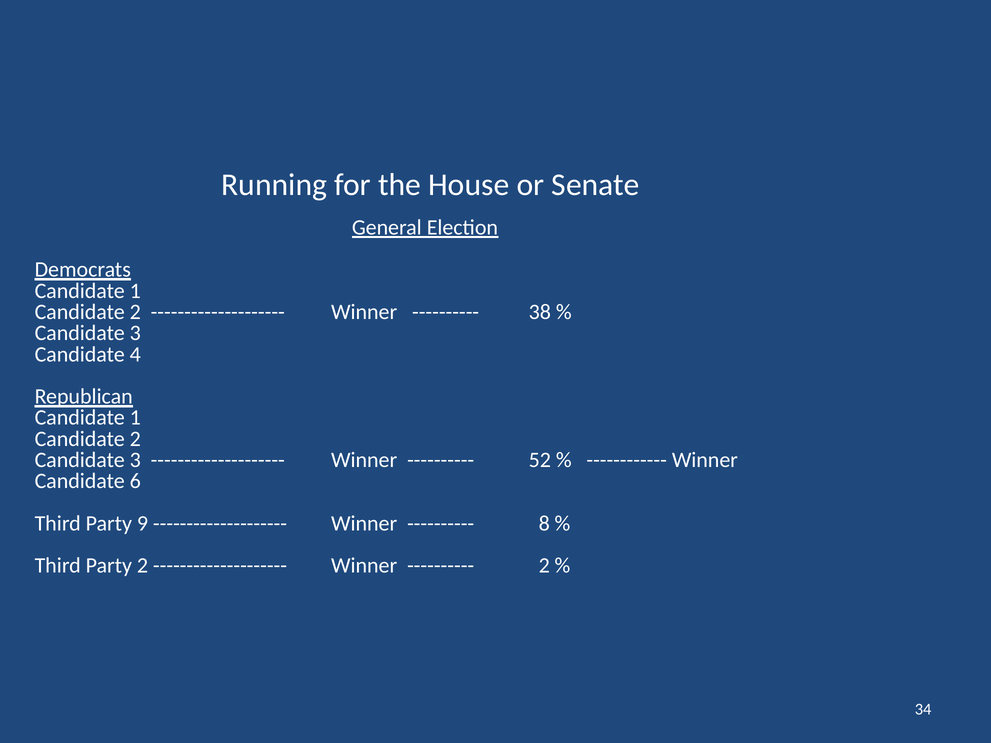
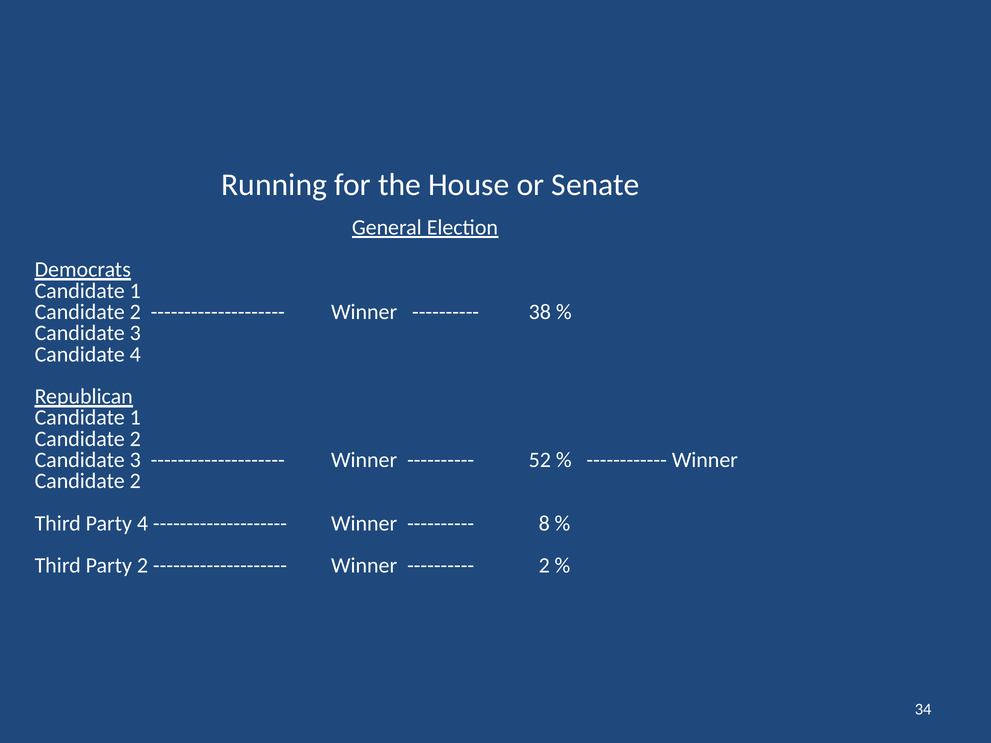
6 at (135, 481): 6 -> 2
Party 9: 9 -> 4
